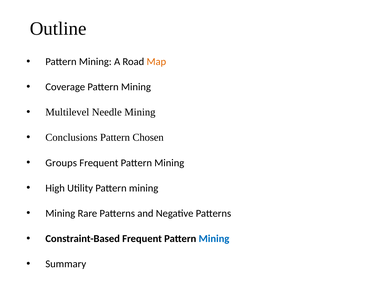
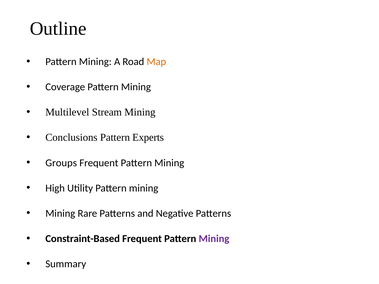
Needle: Needle -> Stream
Chosen: Chosen -> Experts
Mining at (214, 239) colour: blue -> purple
